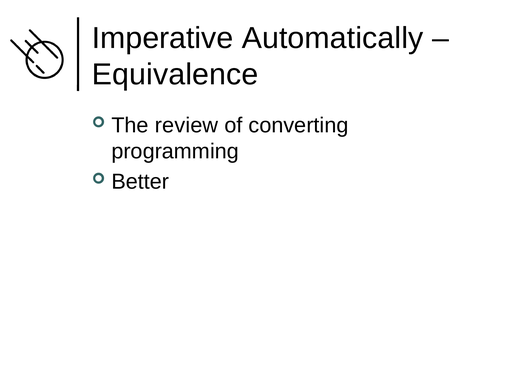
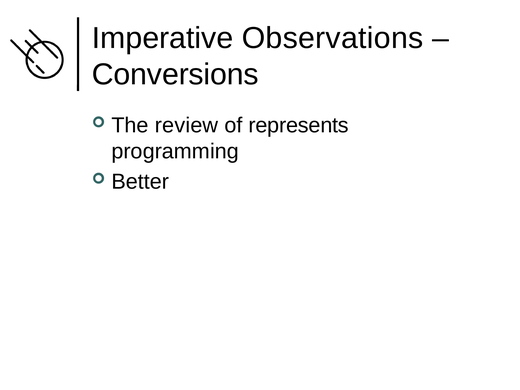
Automatically: Automatically -> Observations
Equivalence: Equivalence -> Conversions
converting: converting -> represents
